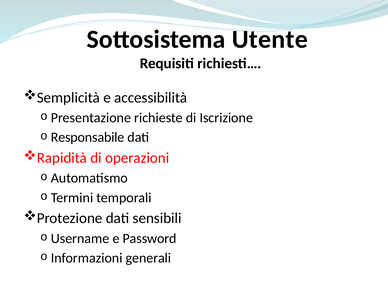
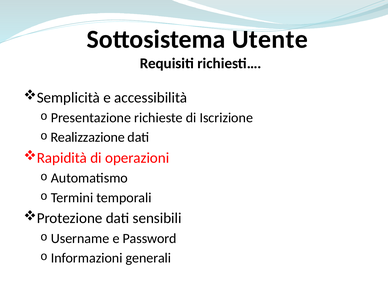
Responsabile: Responsabile -> Realizzazione
